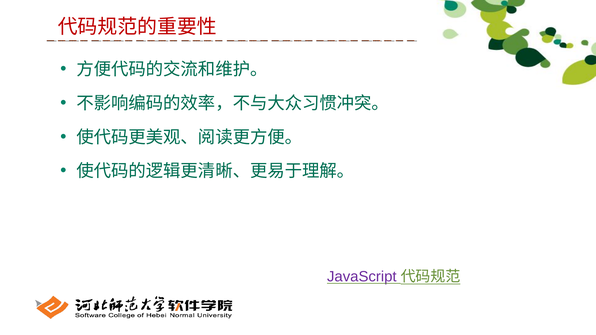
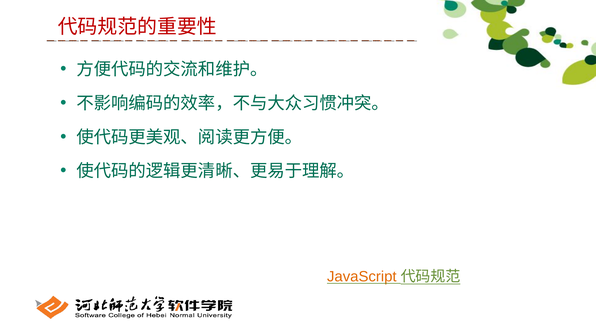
JavaScript colour: purple -> orange
